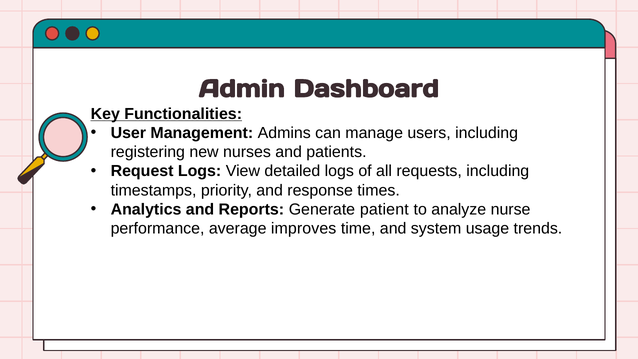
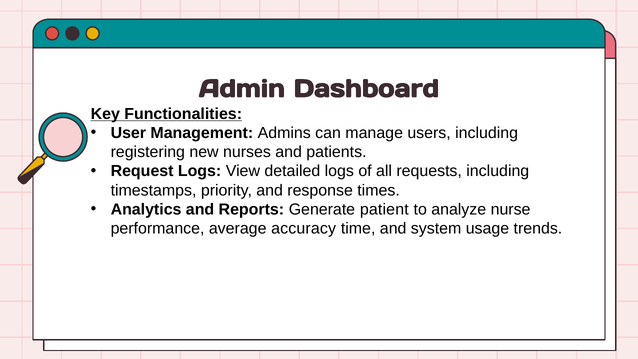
improves: improves -> accuracy
